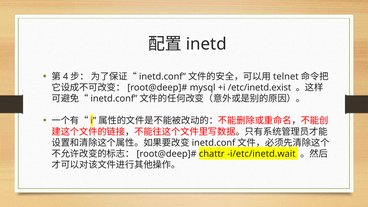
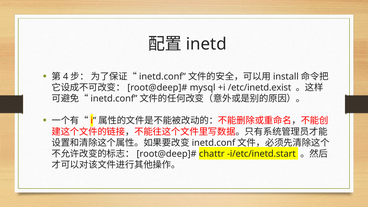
telnet: telnet -> install
i/etc/inetd.wait: i/etc/inetd.wait -> i/etc/inetd.start
